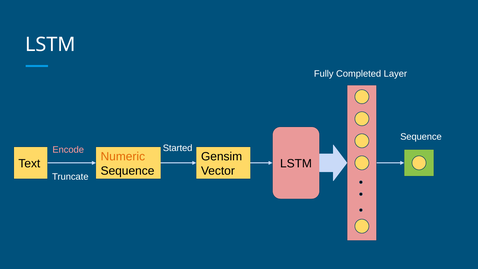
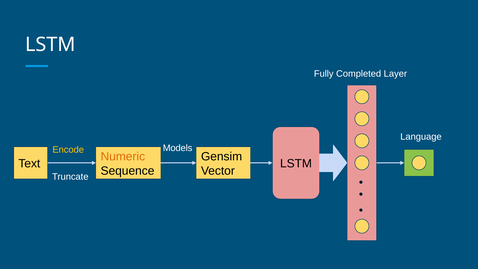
Sequence at (421, 137): Sequence -> Language
Started: Started -> Models
Encode colour: pink -> yellow
